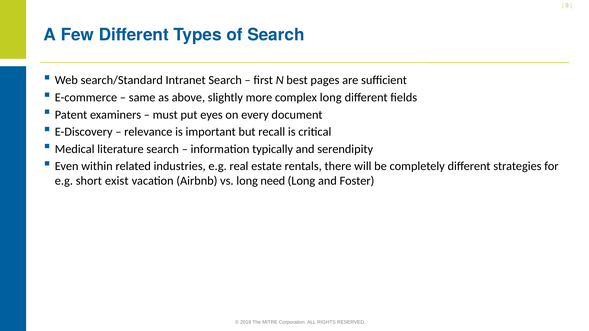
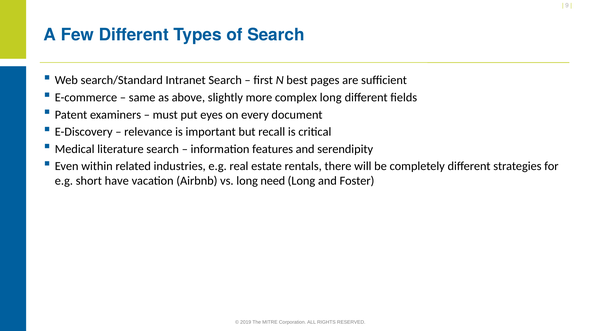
typically: typically -> features
exist: exist -> have
